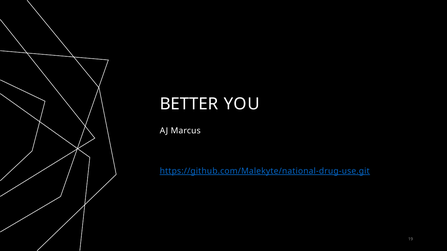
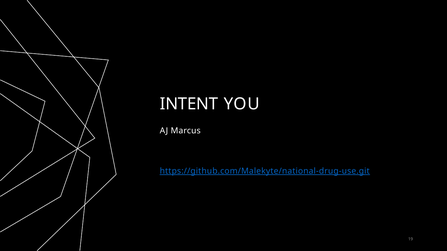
BETTER: BETTER -> INTENT
